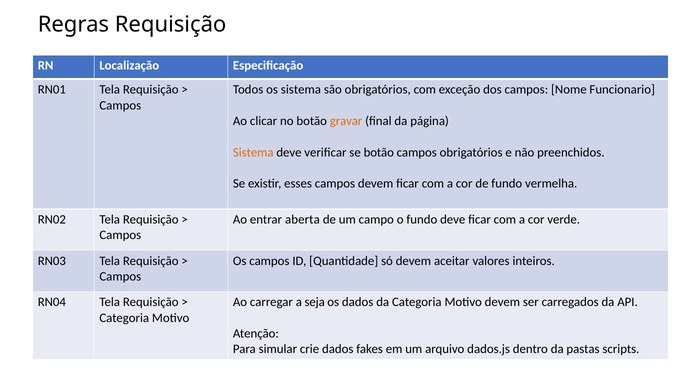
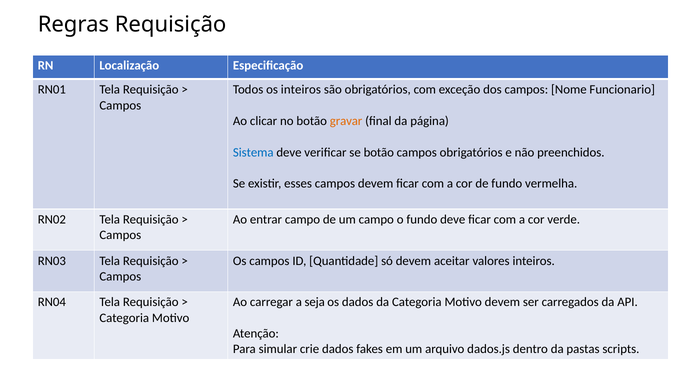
os sistema: sistema -> inteiros
Sistema at (253, 152) colour: orange -> blue
entrar aberta: aberta -> campo
